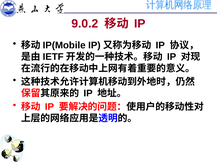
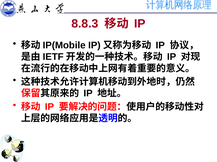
9.0.2: 9.0.2 -> 8.8.3
